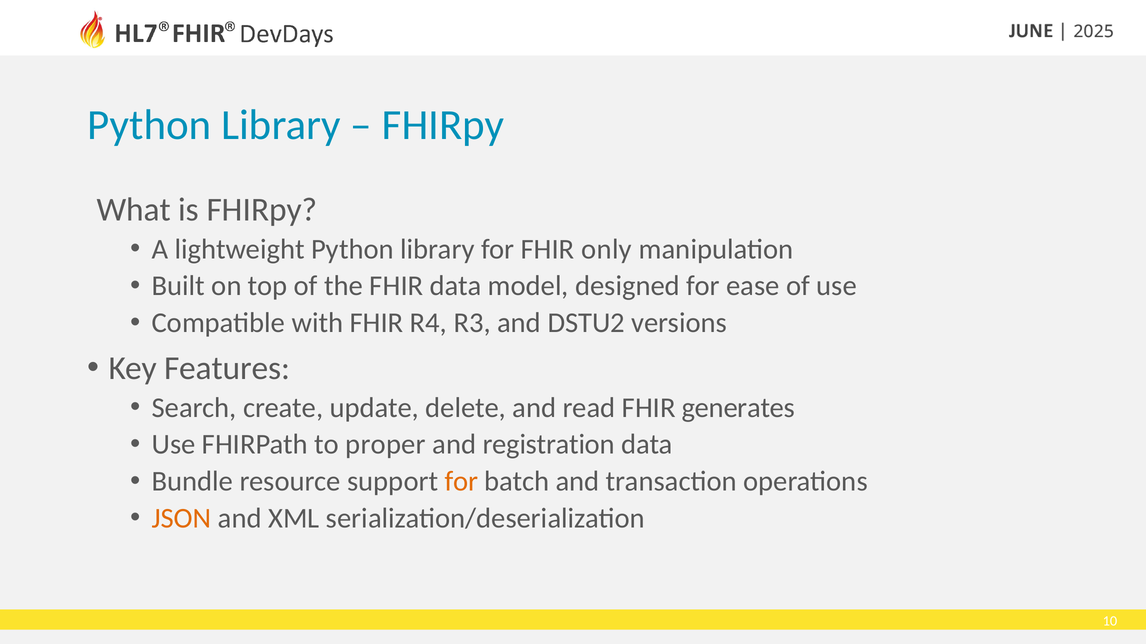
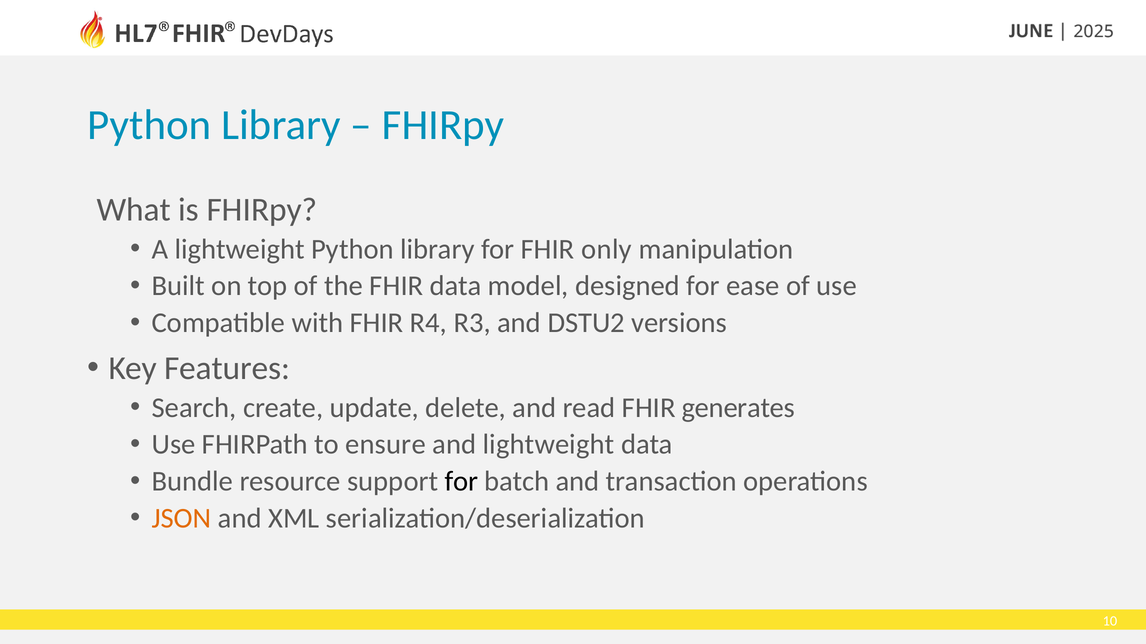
proper: proper -> ensure
and registration: registration -> lightweight
for at (461, 482) colour: orange -> black
